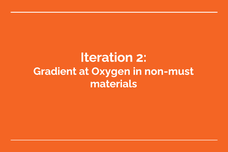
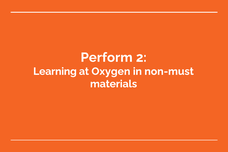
Iteration: Iteration -> Perform
Gradient: Gradient -> Learning
